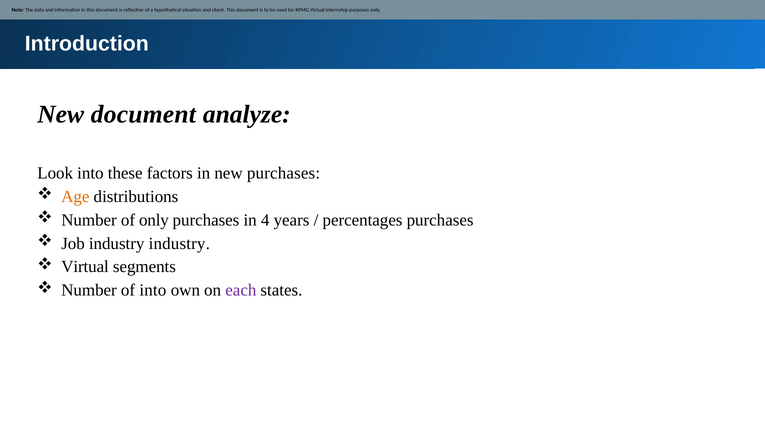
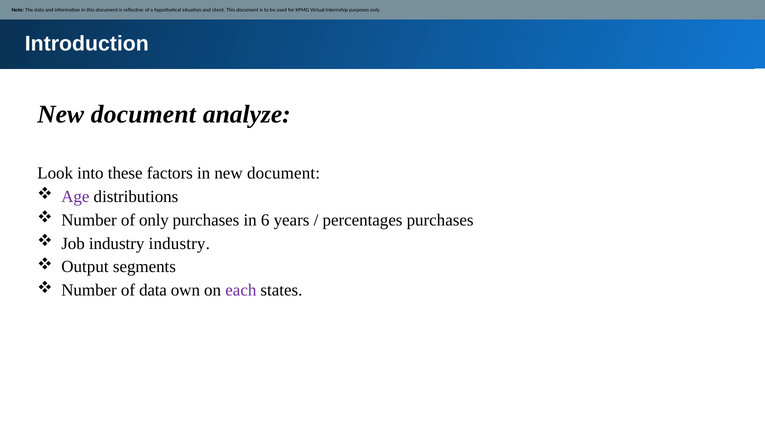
in new purchases: purchases -> document
Age colour: orange -> purple
4: 4 -> 6
Virtual at (85, 267): Virtual -> Output
of into: into -> data
